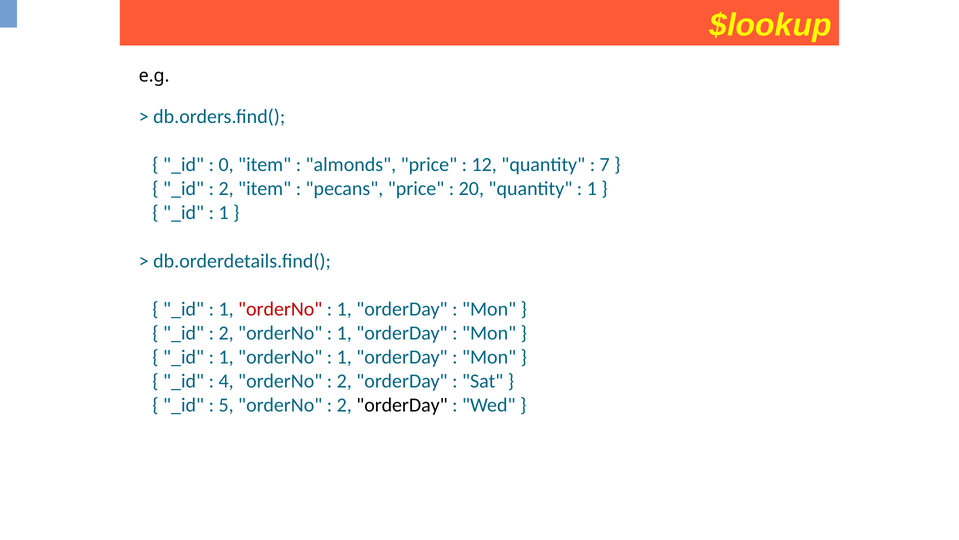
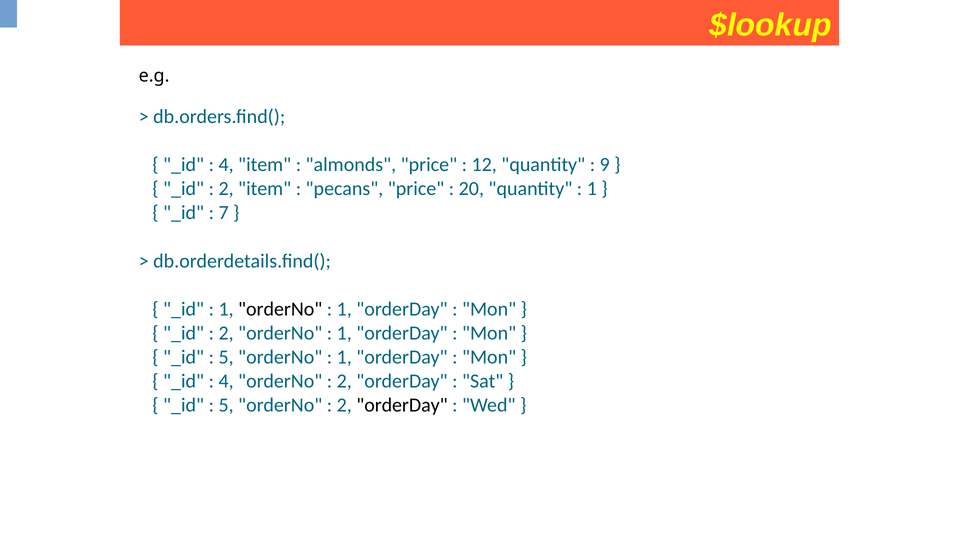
0 at (226, 165): 0 -> 4
7: 7 -> 9
1 at (224, 213): 1 -> 7
orderNo at (280, 309) colour: red -> black
1 at (226, 357): 1 -> 5
